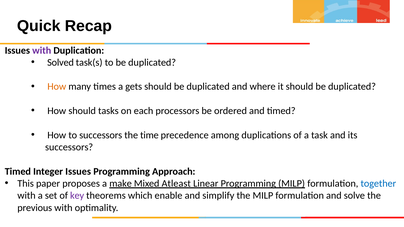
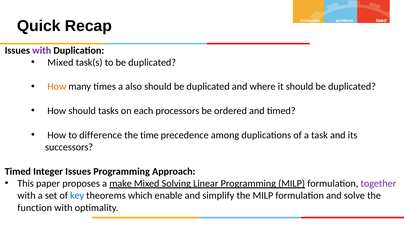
Solved at (61, 63): Solved -> Mixed
gets: gets -> also
to successors: successors -> difference
Atleast: Atleast -> Solving
together colour: blue -> purple
key colour: purple -> blue
previous: previous -> function
